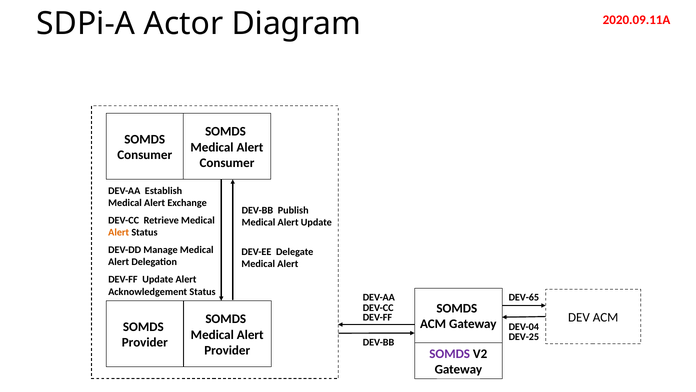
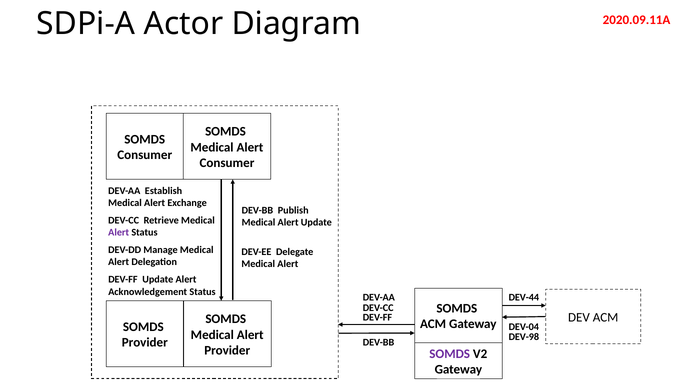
Alert at (119, 232) colour: orange -> purple
DEV-65: DEV-65 -> DEV-44
DEV-25: DEV-25 -> DEV-98
